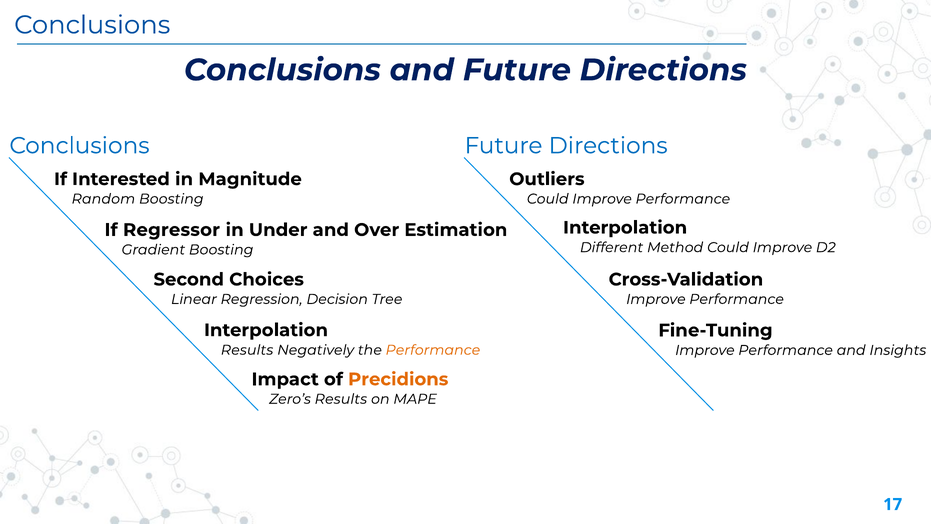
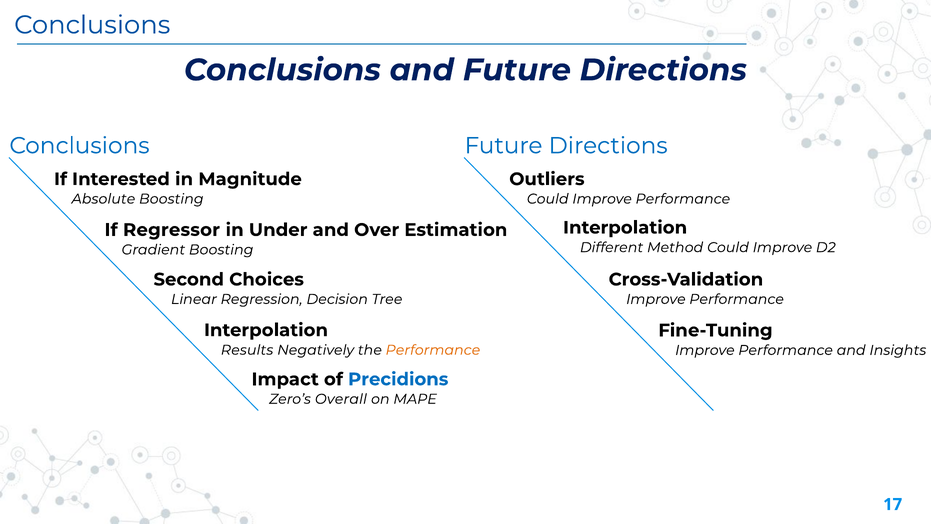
Random: Random -> Absolute
Precidions colour: orange -> blue
Zero’s Results: Results -> Overall
